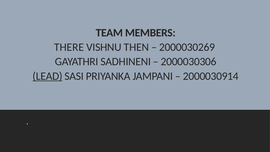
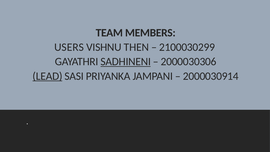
THERE: THERE -> USERS
2000030269: 2000030269 -> 2100030299
SADHINENI underline: none -> present
